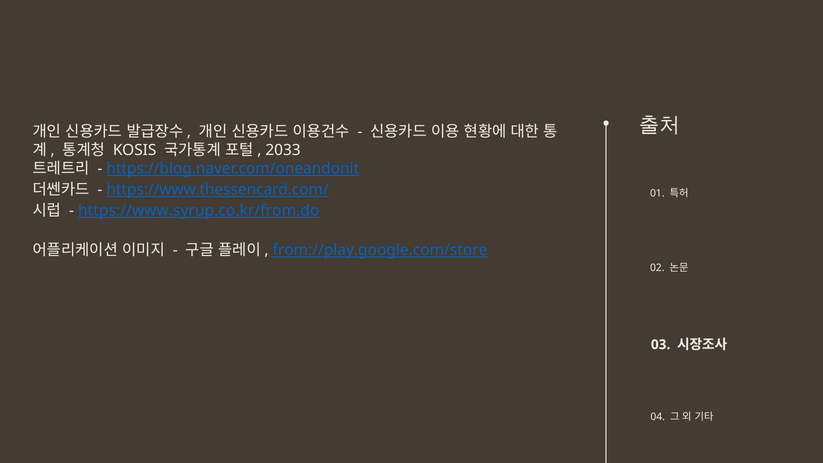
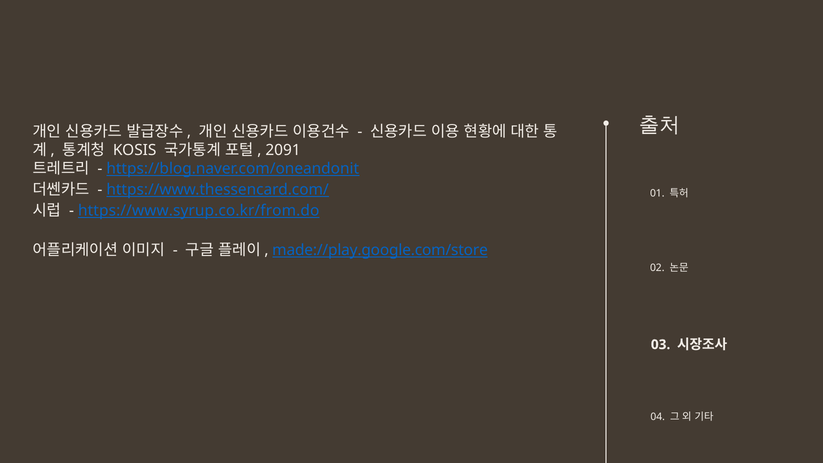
2033: 2033 -> 2091
from://play.google.com/store: from://play.google.com/store -> made://play.google.com/store
